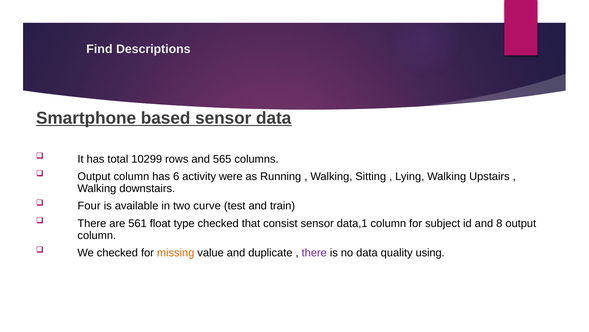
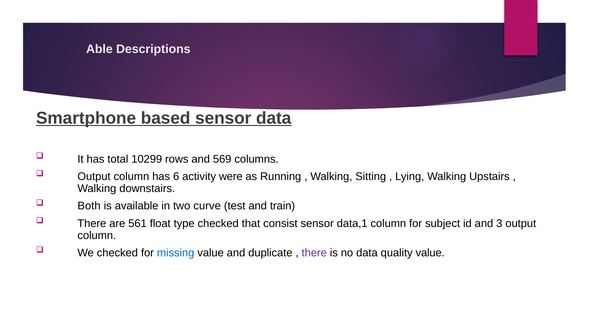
Find: Find -> Able
565: 565 -> 569
Four: Four -> Both
8: 8 -> 3
missing colour: orange -> blue
quality using: using -> value
